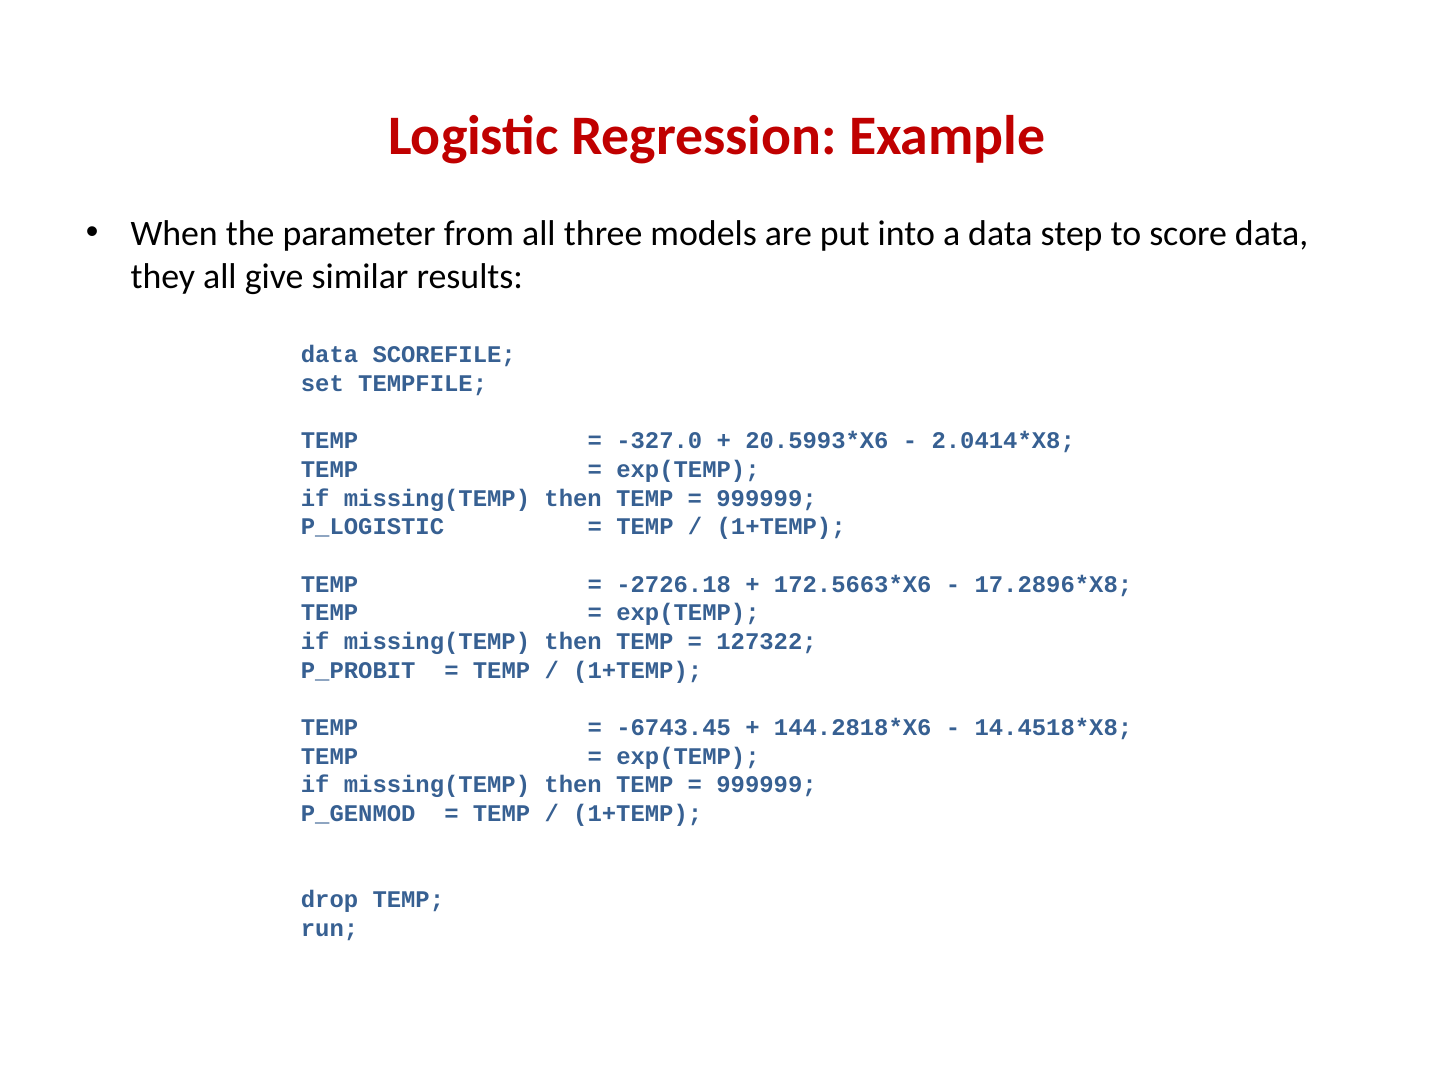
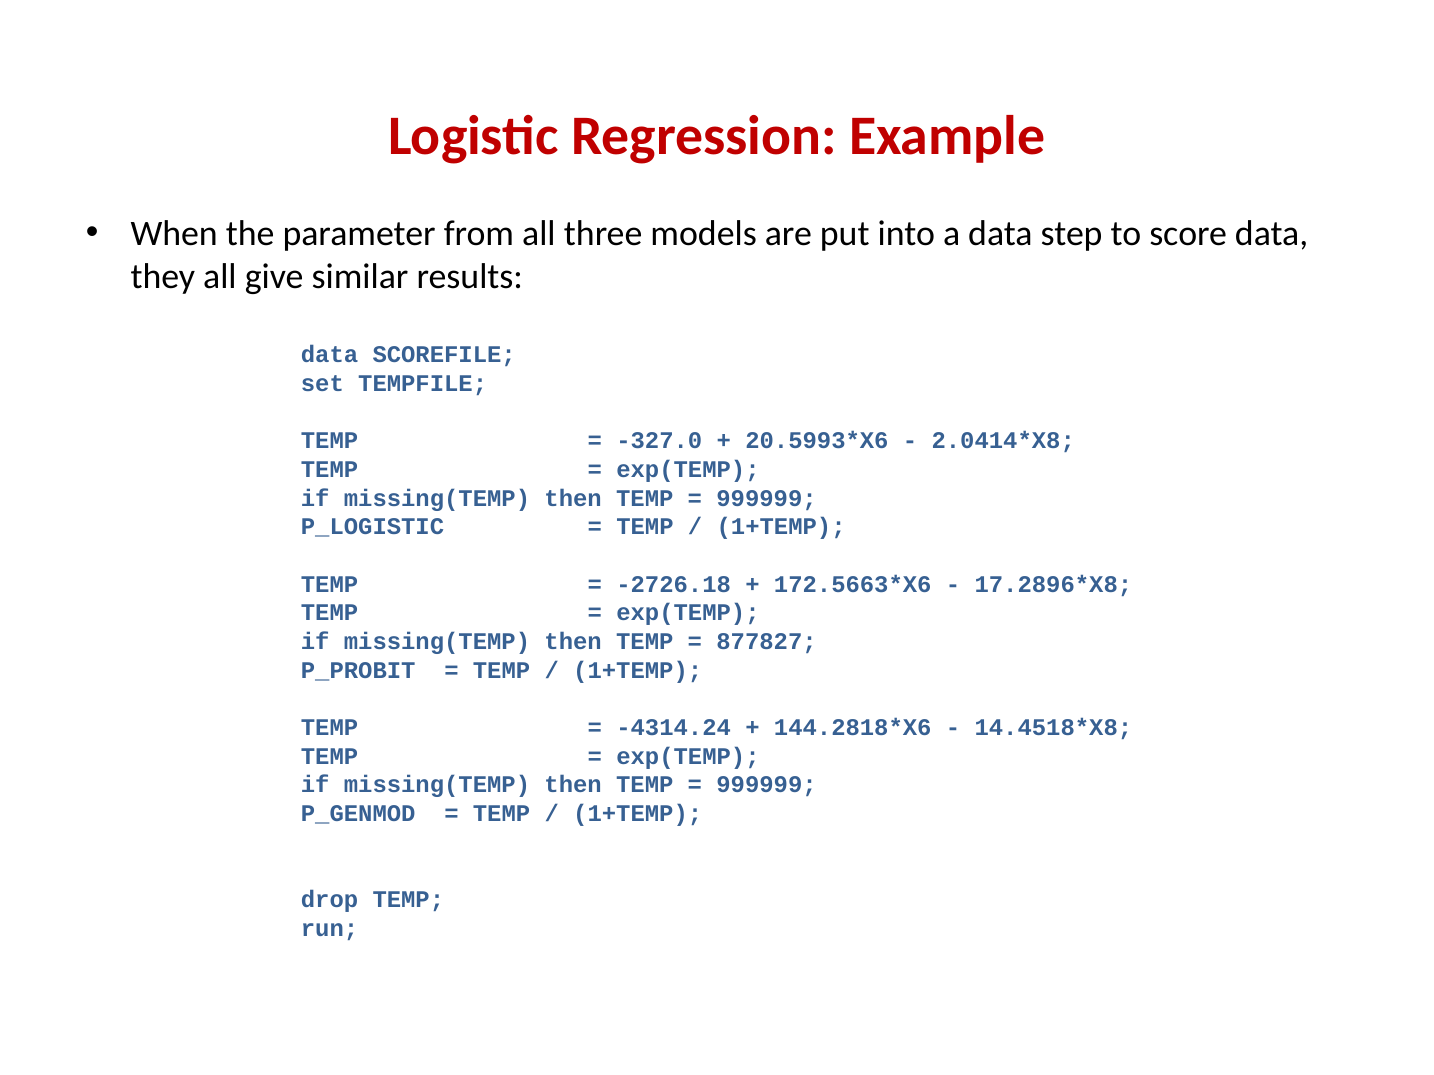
127322: 127322 -> 877827
-6743.45: -6743.45 -> -4314.24
